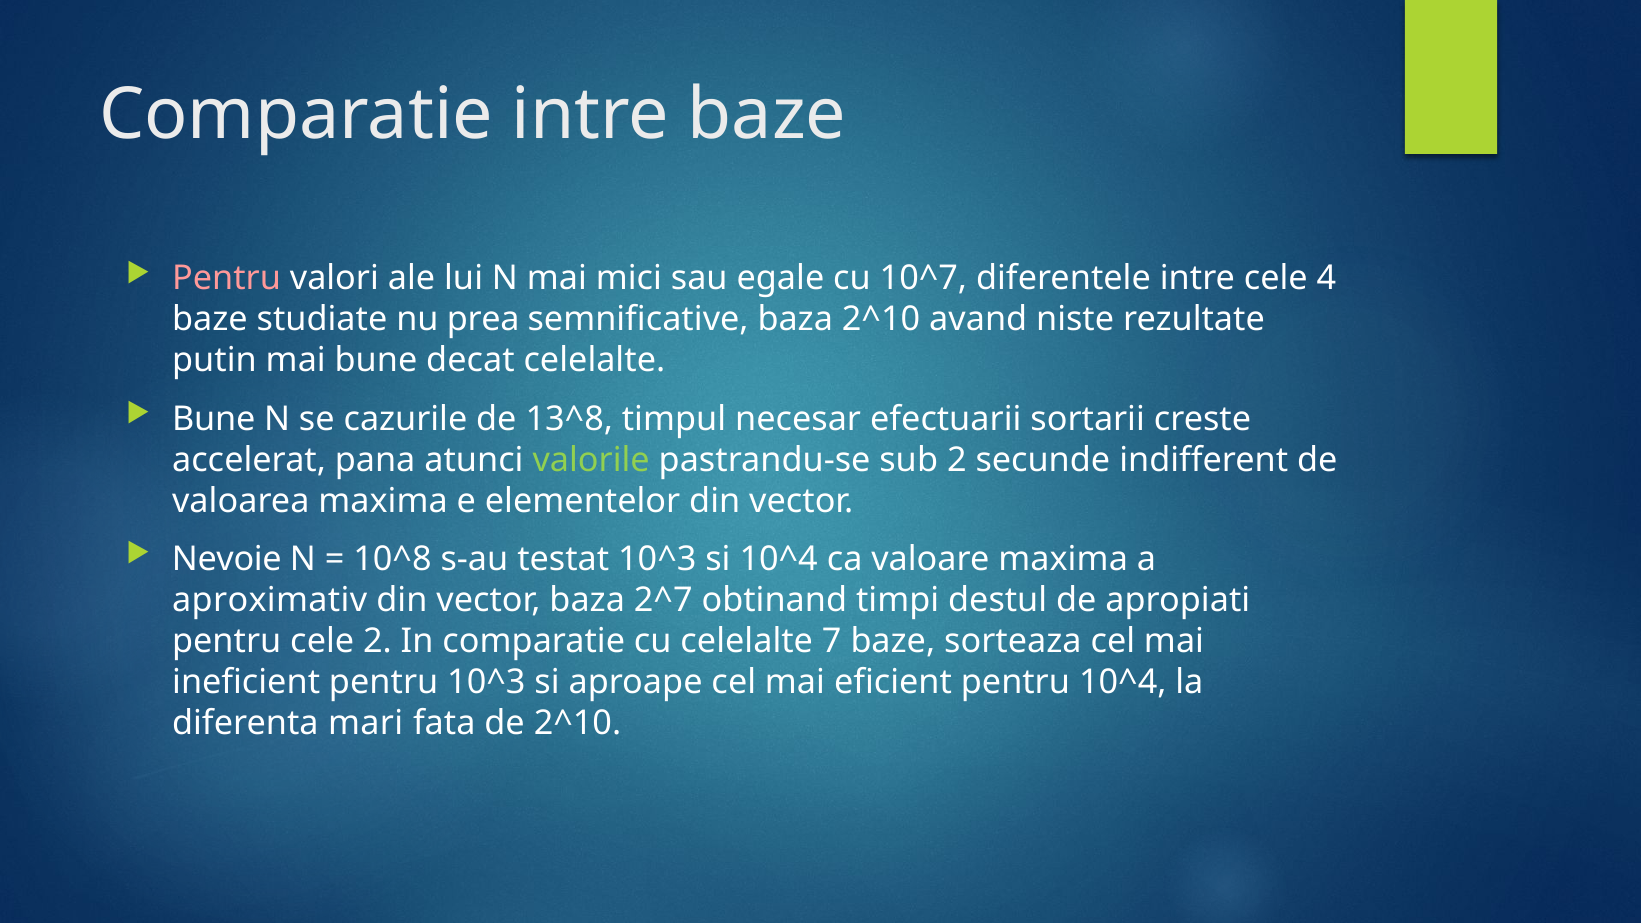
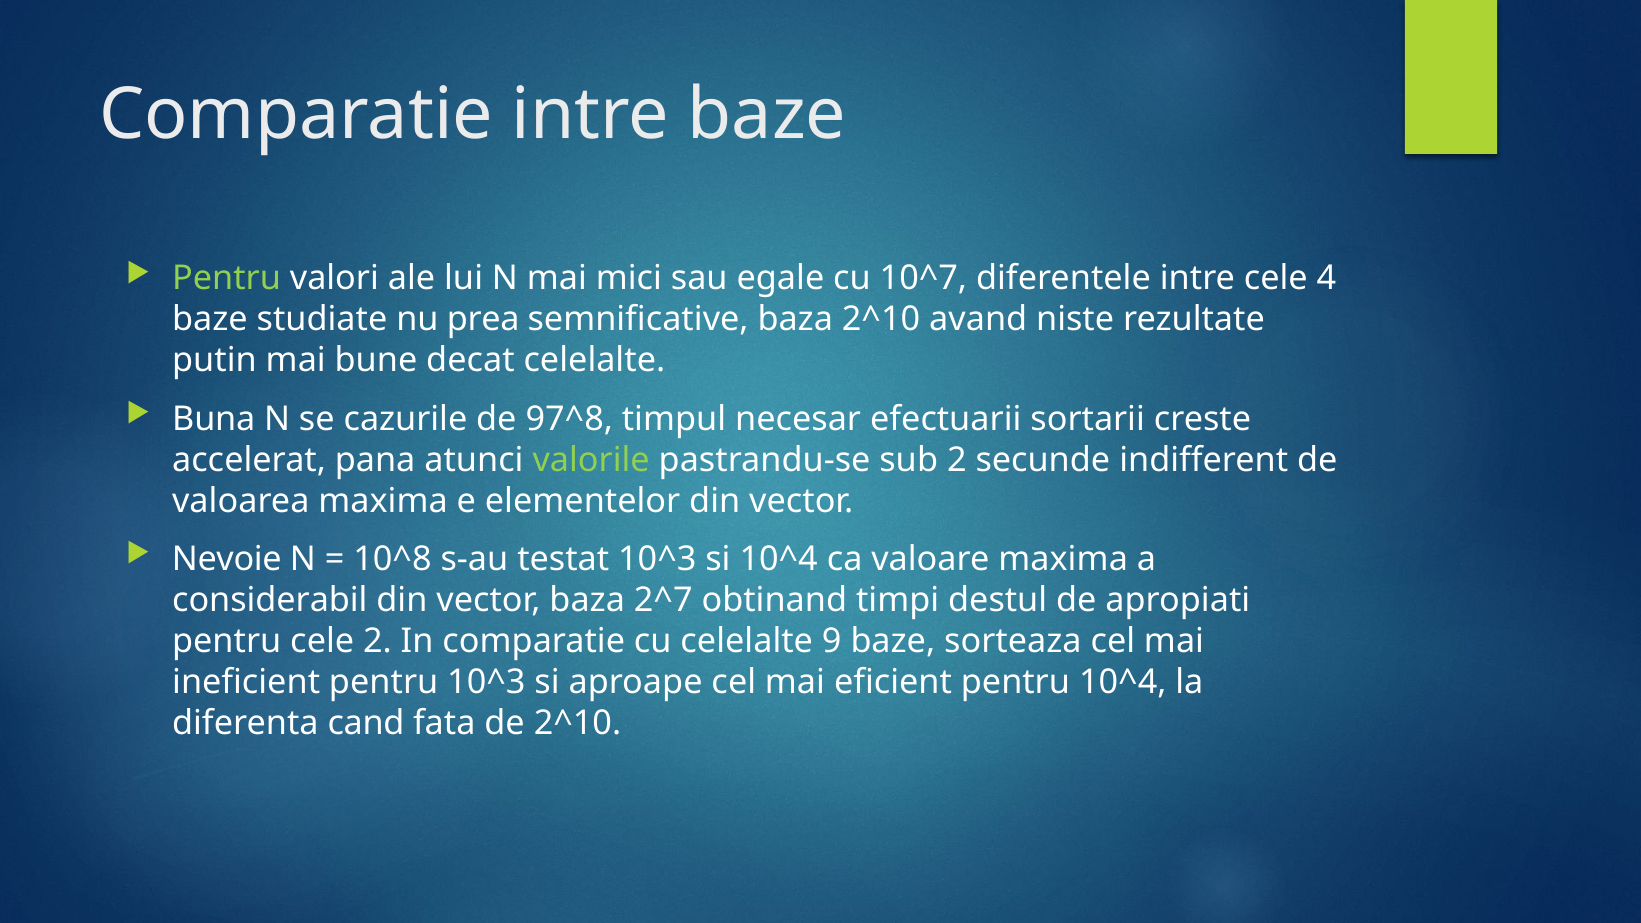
Pentru at (227, 279) colour: pink -> light green
Bune at (214, 419): Bune -> Buna
13^8: 13^8 -> 97^8
aproximativ: aproximativ -> considerabil
7: 7 -> 9
mari: mari -> cand
